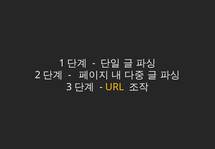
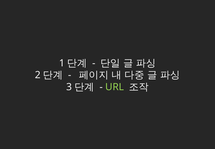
URL colour: yellow -> light green
